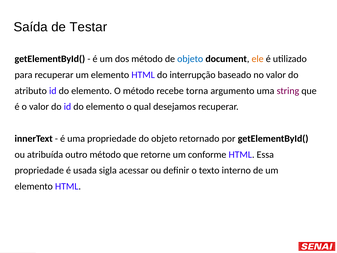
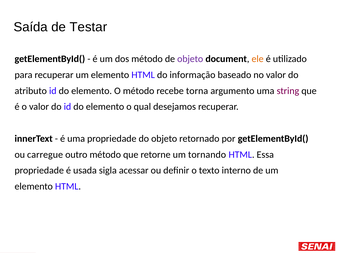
objeto at (190, 59) colour: blue -> purple
interrupção: interrupção -> informação
atribuída: atribuída -> carregue
conforme: conforme -> tornando
